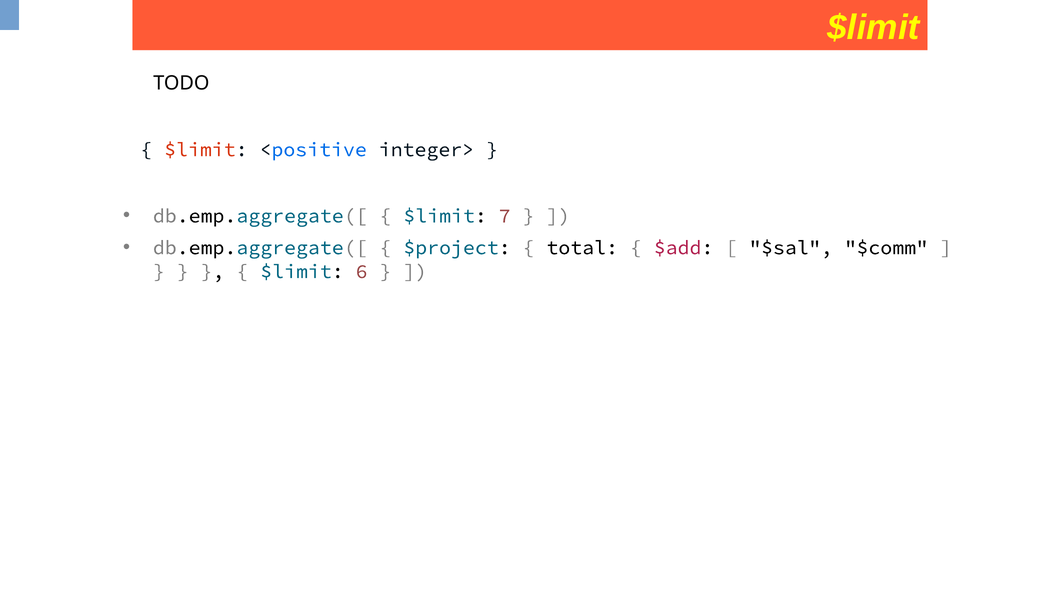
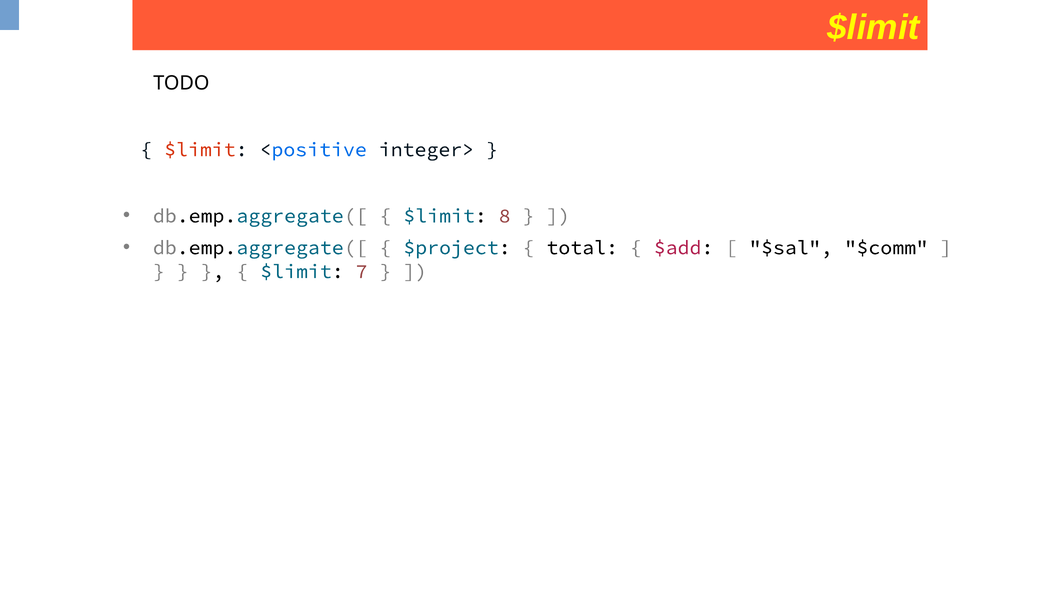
7: 7 -> 8
6: 6 -> 7
